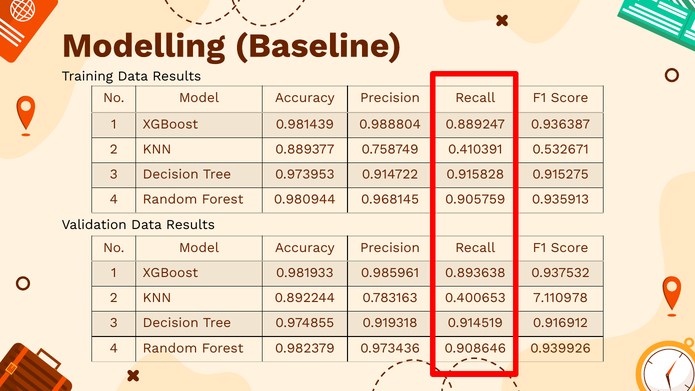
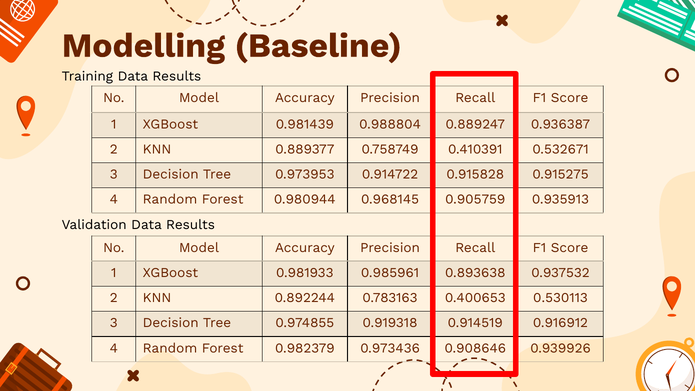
7.110978: 7.110978 -> 0.530113
